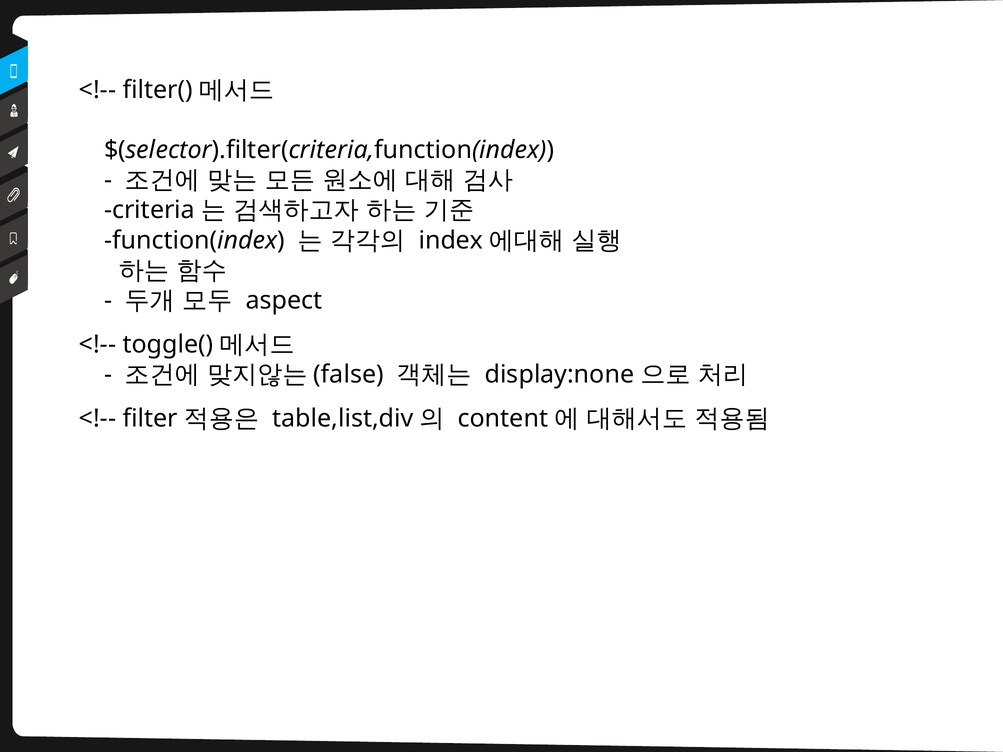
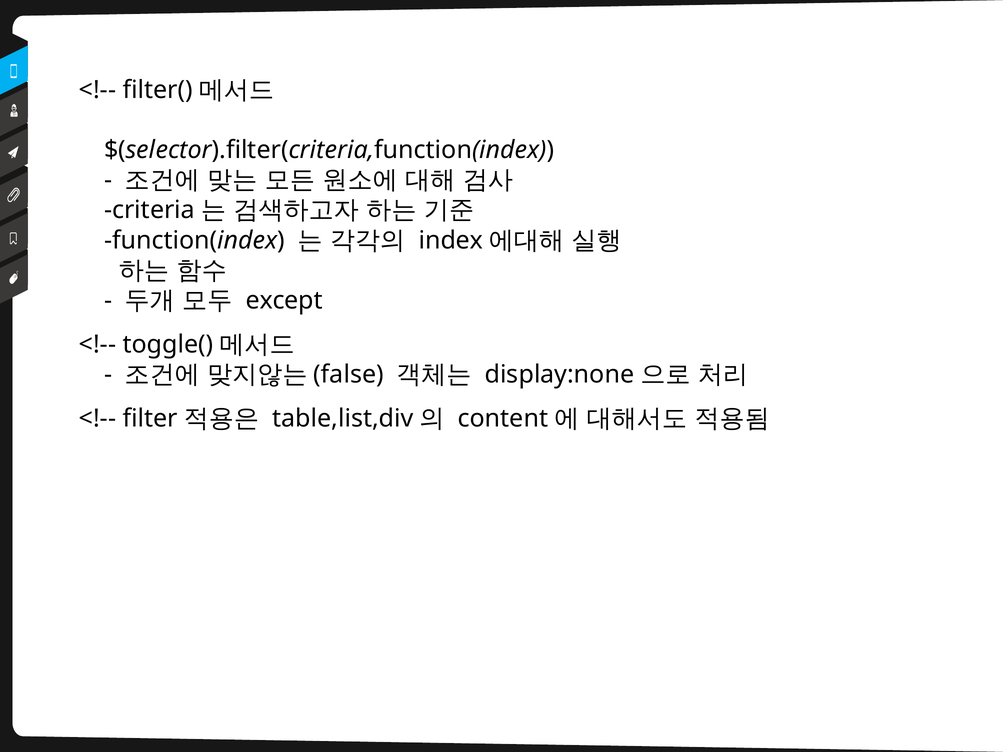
aspect: aspect -> except
